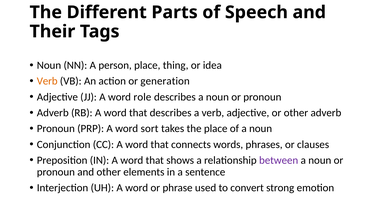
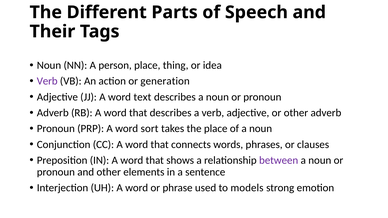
Verb at (47, 81) colour: orange -> purple
role: role -> text
convert: convert -> models
